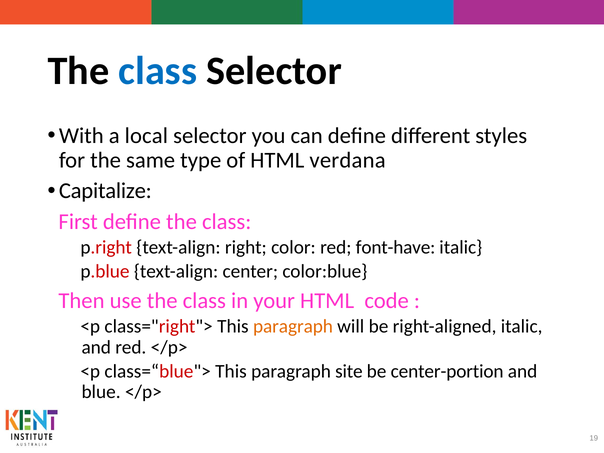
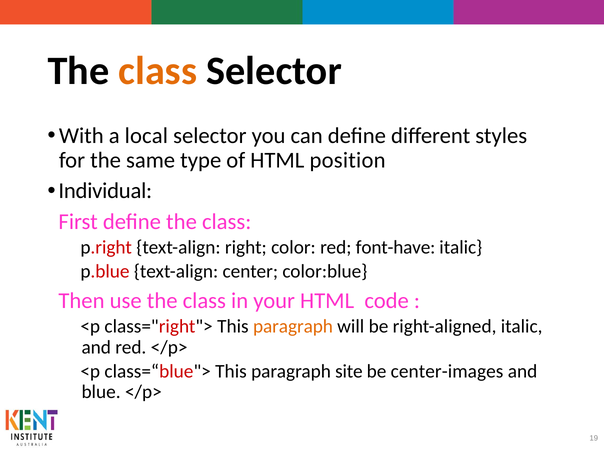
class at (158, 71) colour: blue -> orange
verdana: verdana -> position
Capitalize: Capitalize -> Individual
center-portion: center-portion -> center-images
